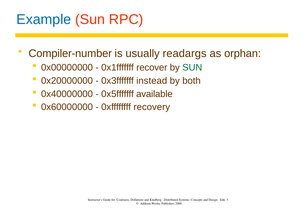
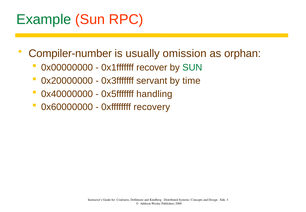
Example colour: blue -> green
readargs: readargs -> omission
instead: instead -> servant
both: both -> time
available: available -> handling
